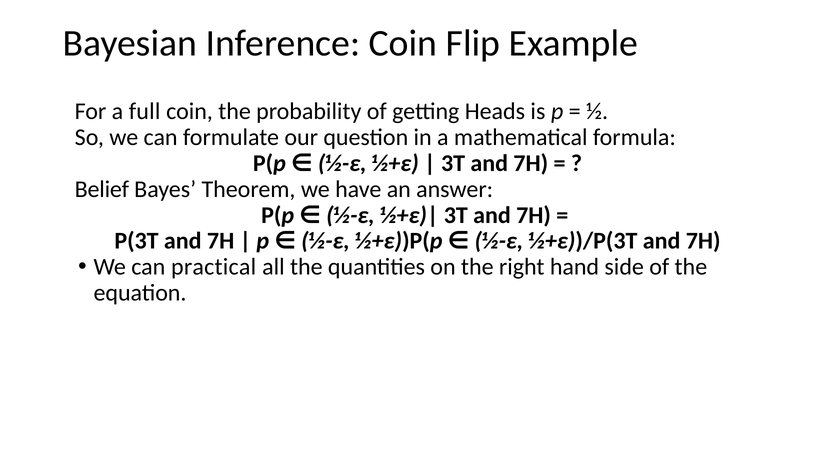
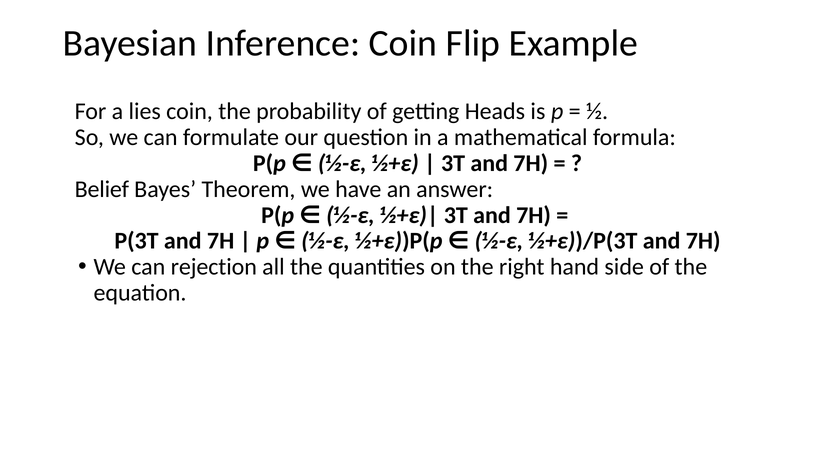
full: full -> lies
practical: practical -> rejection
